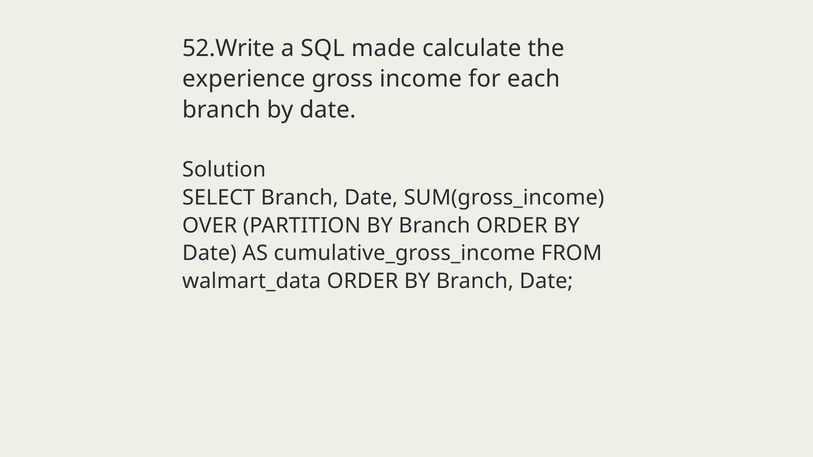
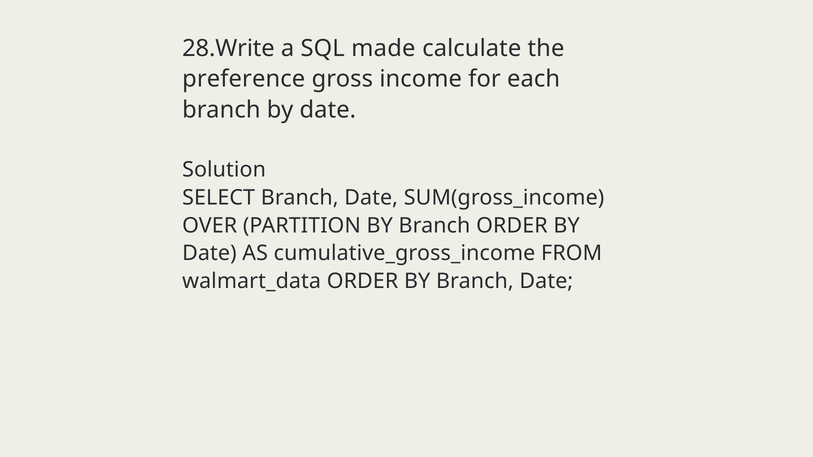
52.Write: 52.Write -> 28.Write
experience: experience -> preference
